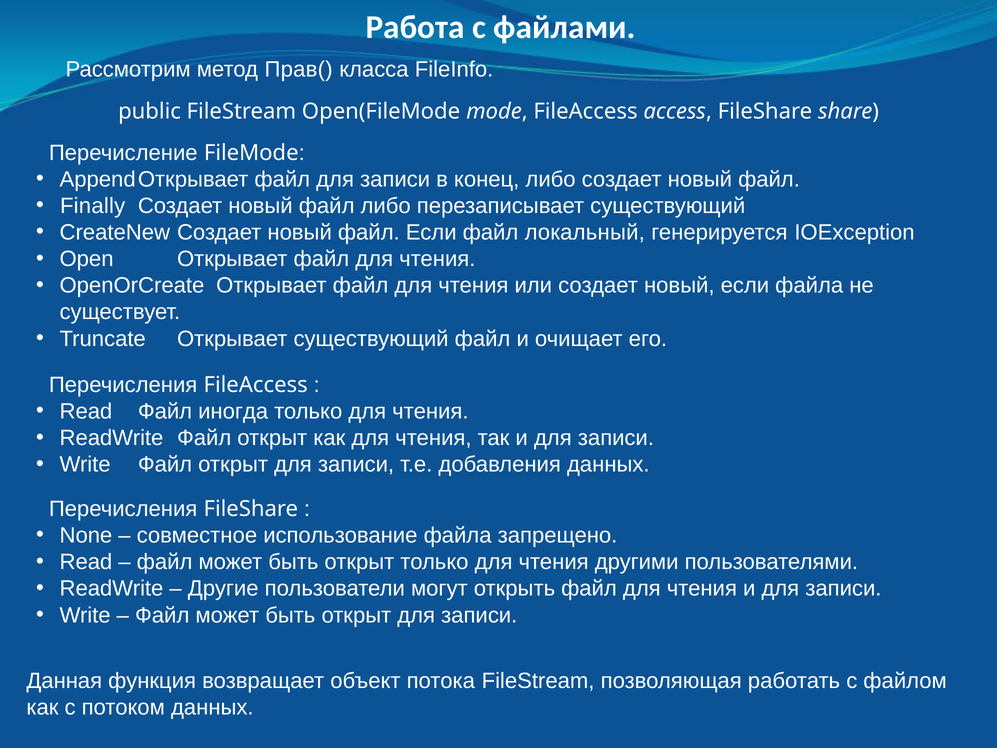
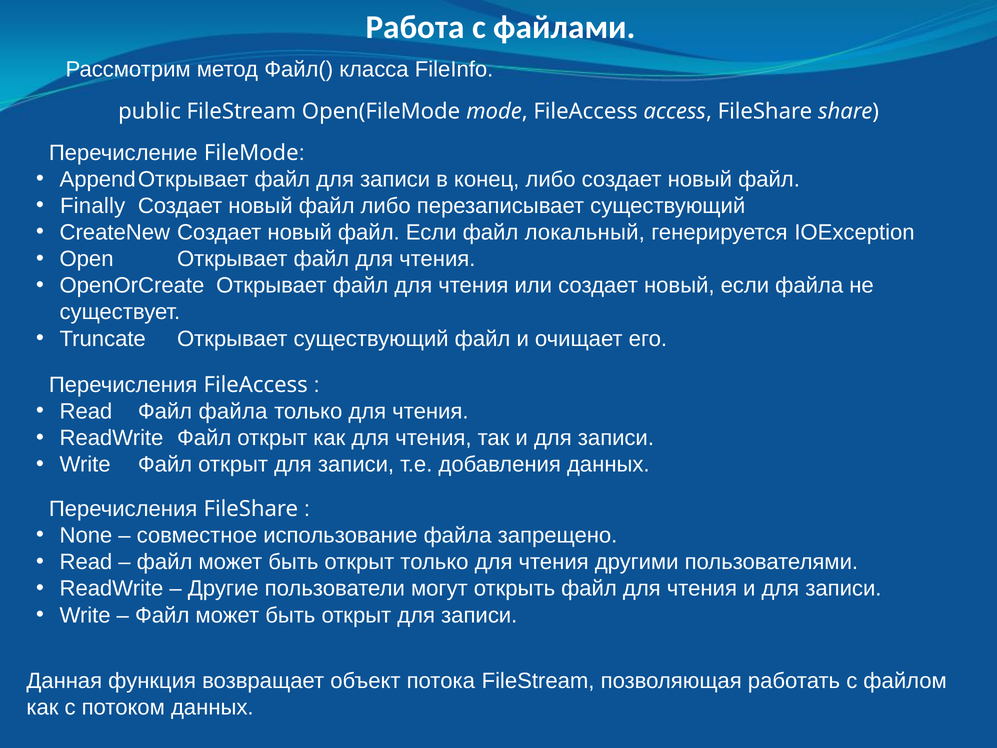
Прав(: Прав( -> Файл(
Файл иногда: иногда -> файла
